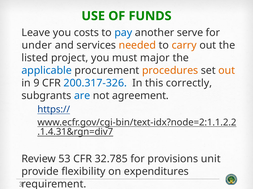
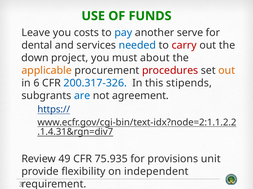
under: under -> dental
needed colour: orange -> blue
carry colour: orange -> red
listed: listed -> down
major: major -> about
applicable colour: blue -> orange
procedures colour: orange -> red
9: 9 -> 6
correctly: correctly -> stipends
53: 53 -> 49
32.785: 32.785 -> 75.935
expenditures: expenditures -> independent
